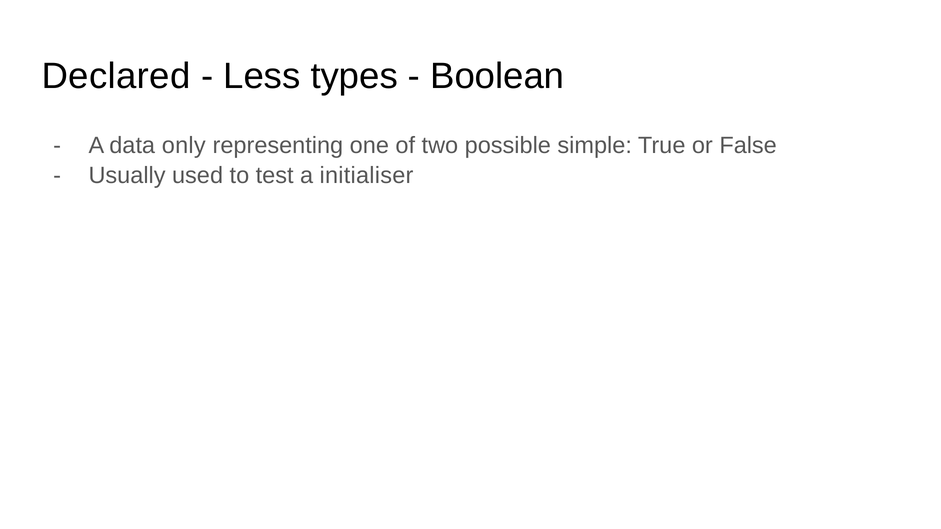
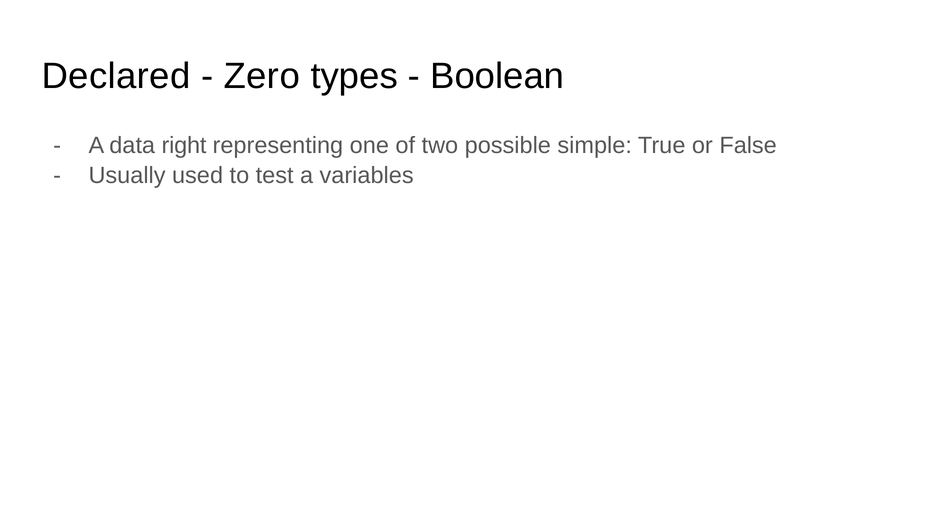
Less: Less -> Zero
only: only -> right
initialiser: initialiser -> variables
